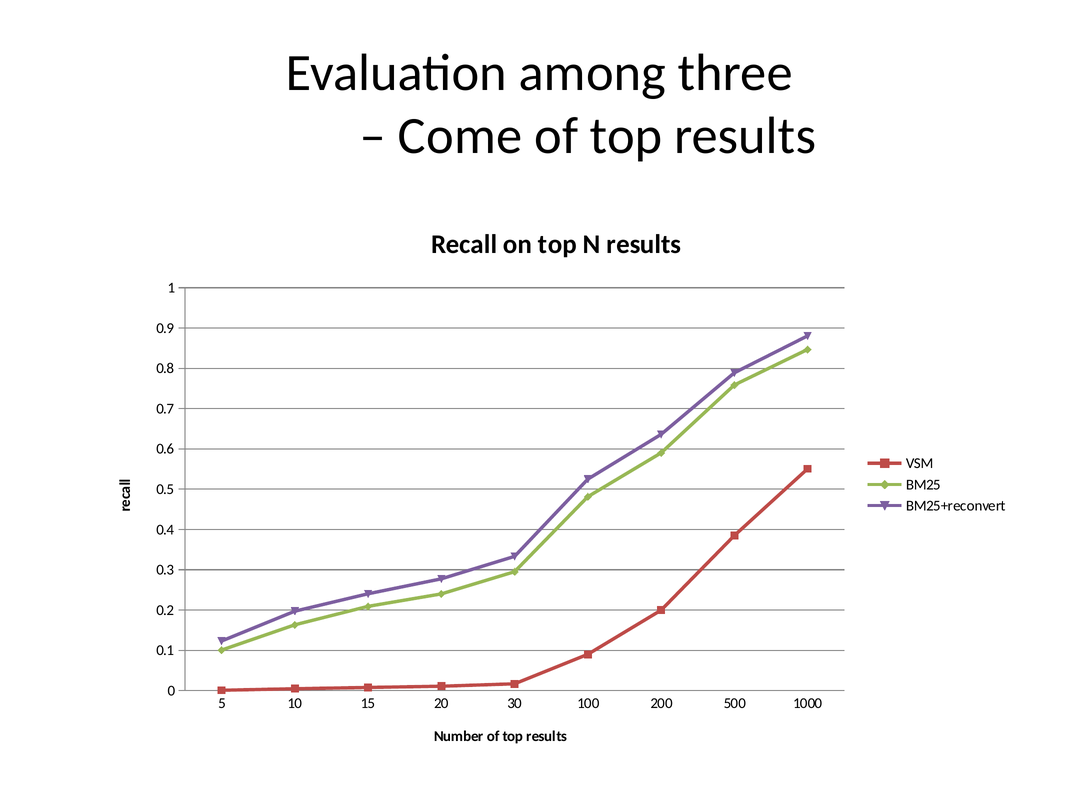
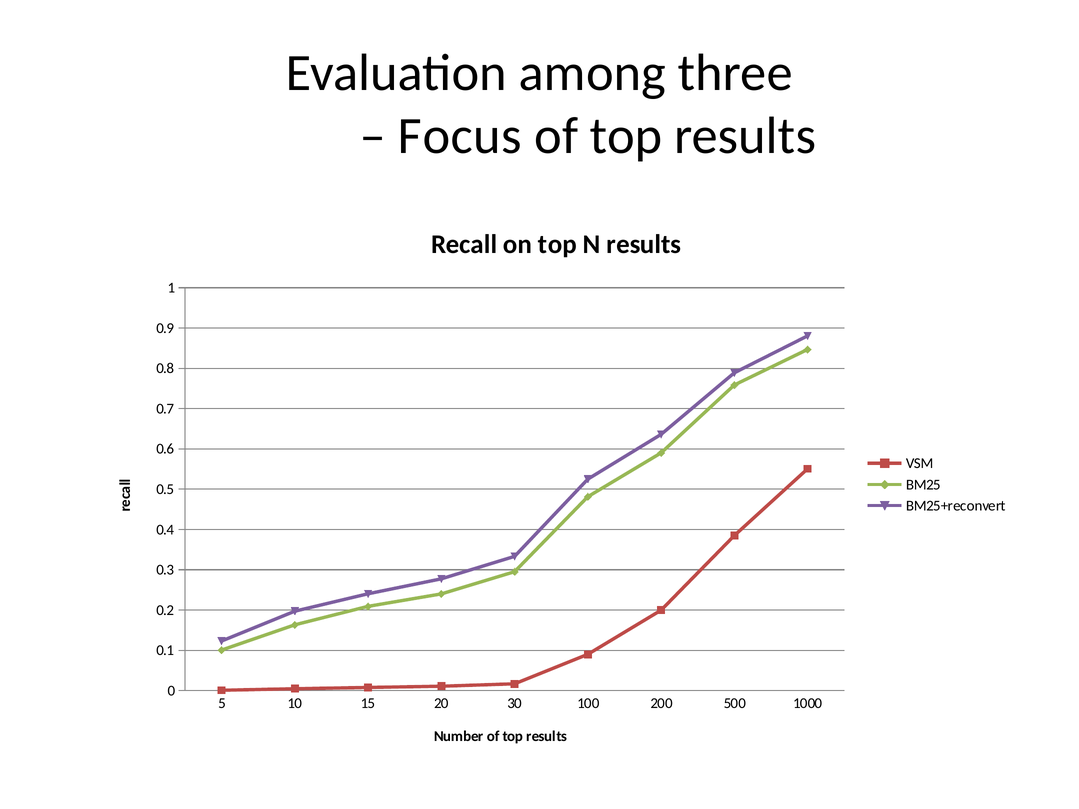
Come: Come -> Focus
